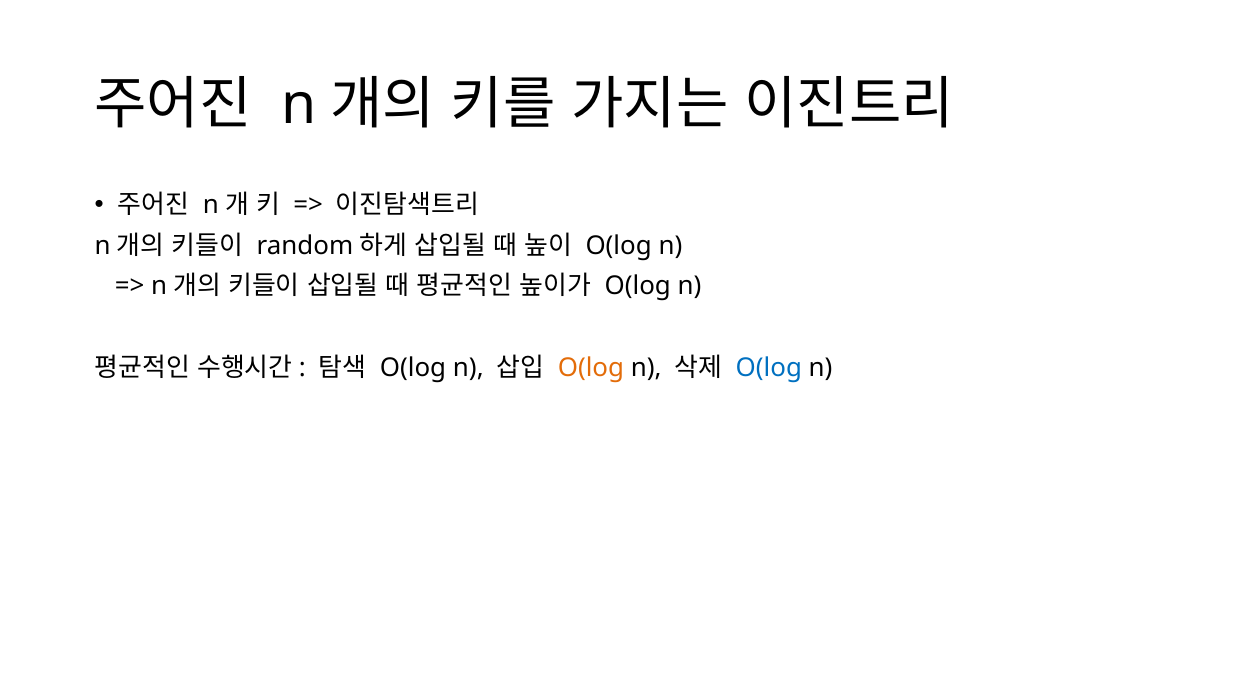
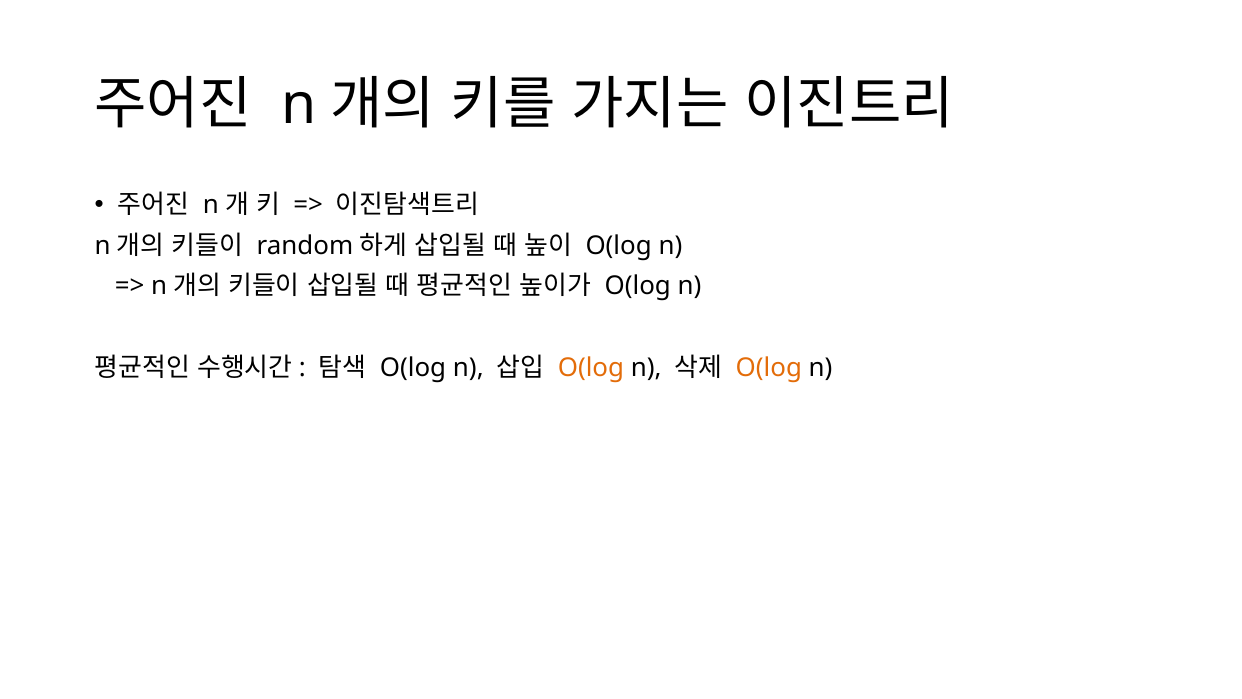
O(log at (769, 368) colour: blue -> orange
